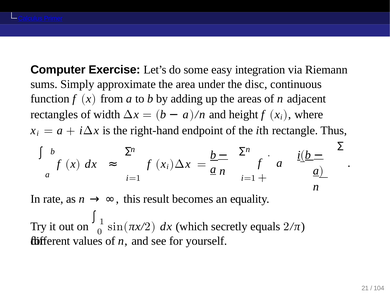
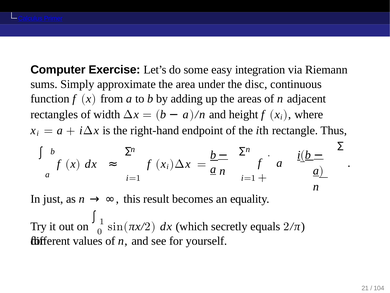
rate: rate -> just
